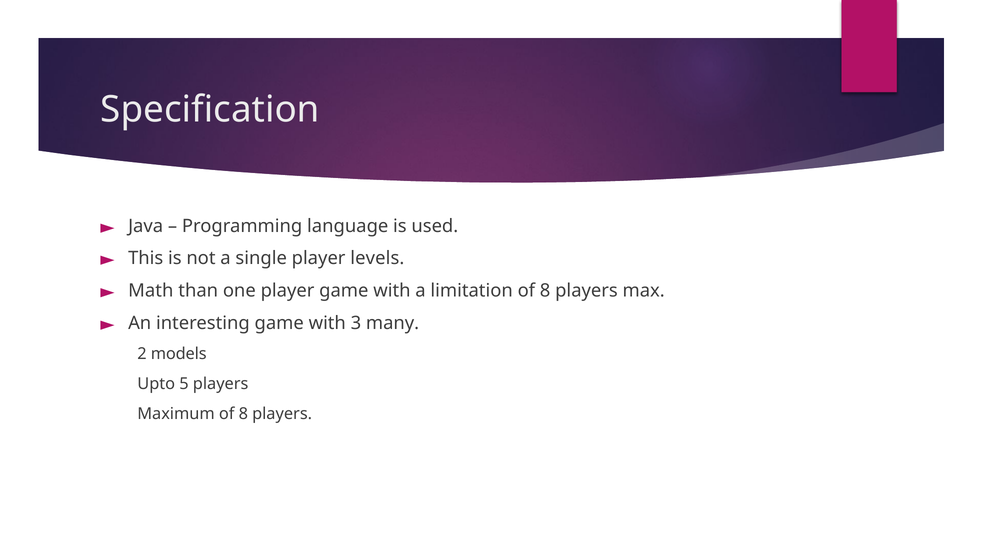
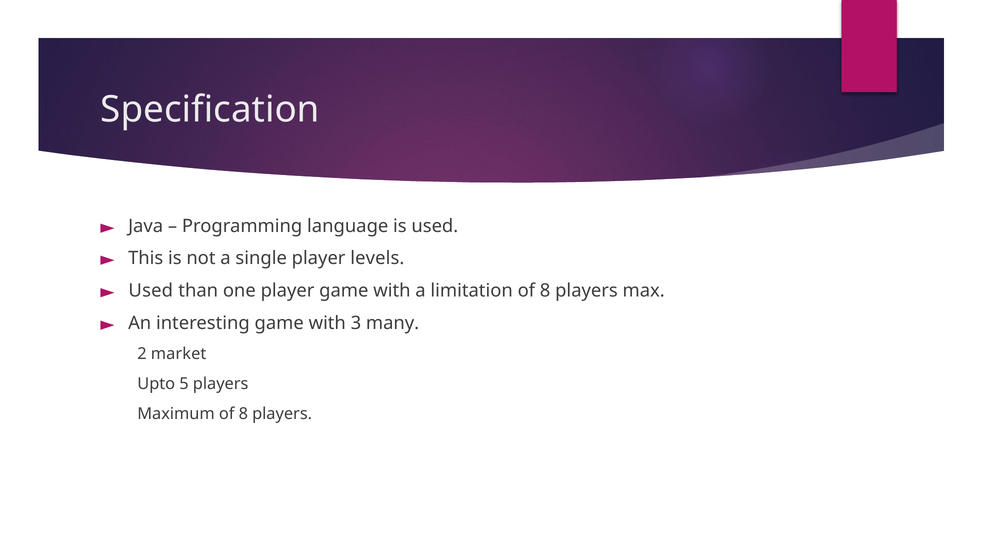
Math at (151, 291): Math -> Used
models: models -> market
